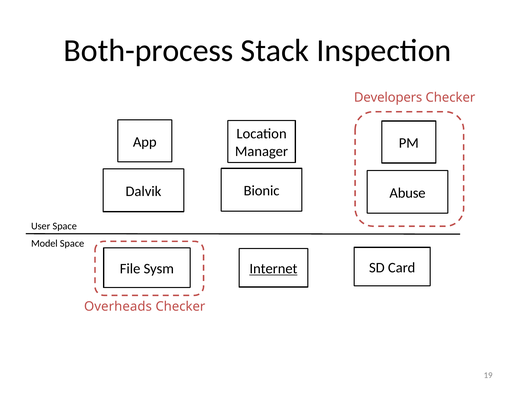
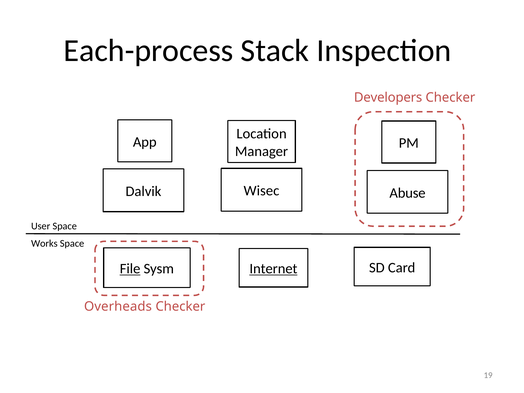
Both-process: Both-process -> Each-process
Bionic: Bionic -> Wisec
Model: Model -> Works
File underline: none -> present
